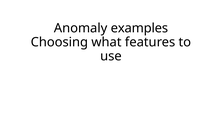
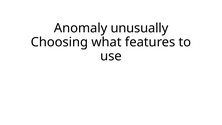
examples: examples -> unusually
